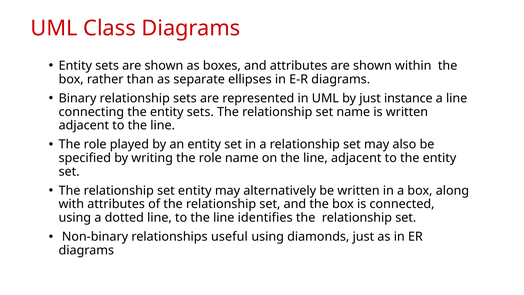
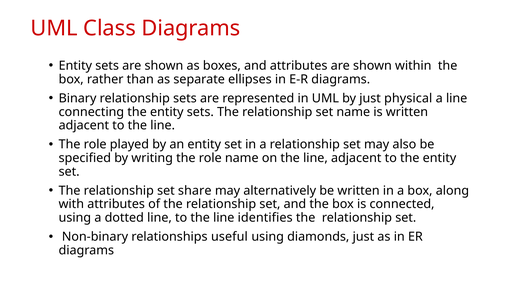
instance: instance -> physical
set entity: entity -> share
